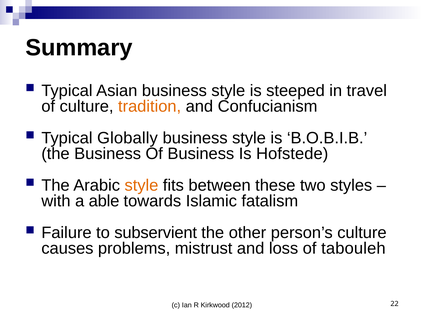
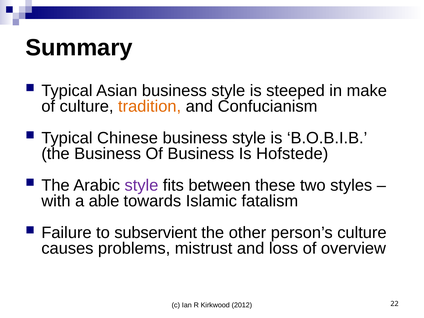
travel: travel -> make
Globally: Globally -> Chinese
style at (141, 185) colour: orange -> purple
tabouleh: tabouleh -> overview
